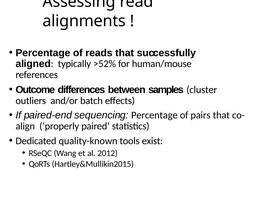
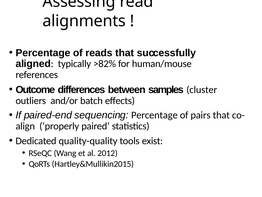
>52%: >52% -> >82%
quality-known: quality-known -> quality-quality
